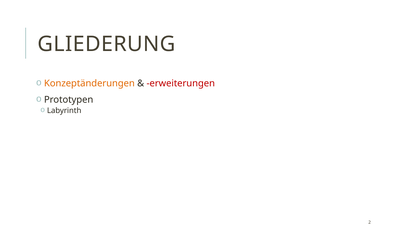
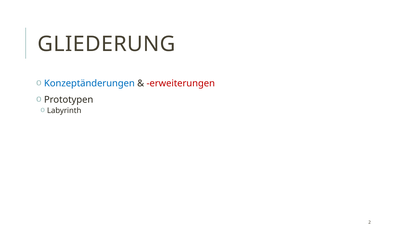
Konzeptänderungen colour: orange -> blue
